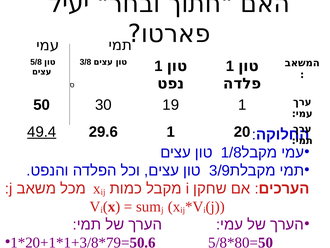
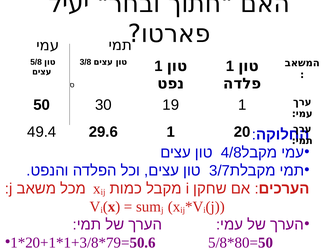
49.4 underline: present -> none
1/8: 1/8 -> 4/8
3/9: 3/9 -> 3/7
